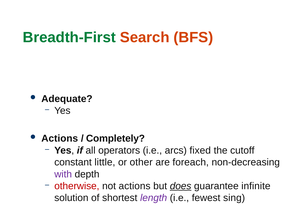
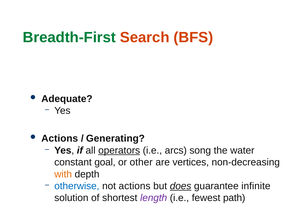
Completely: Completely -> Generating
operators underline: none -> present
fixed: fixed -> song
cutoff: cutoff -> water
little: little -> goal
foreach: foreach -> vertices
with colour: purple -> orange
otherwise colour: red -> blue
sing: sing -> path
